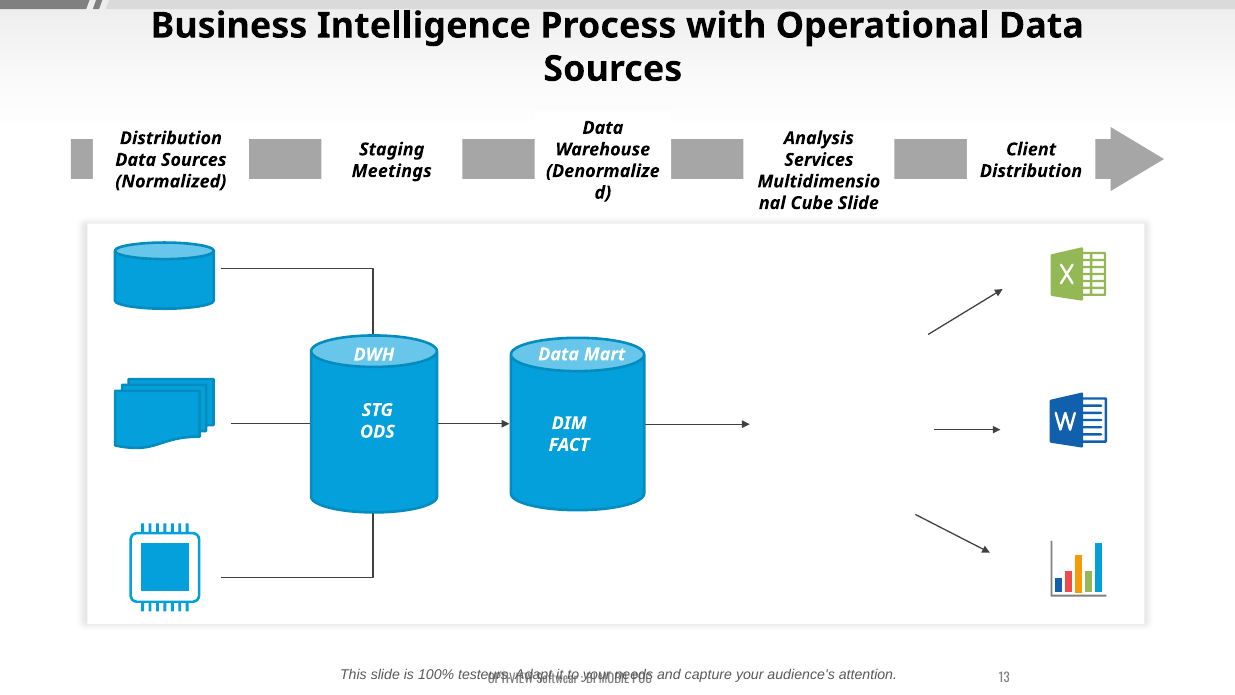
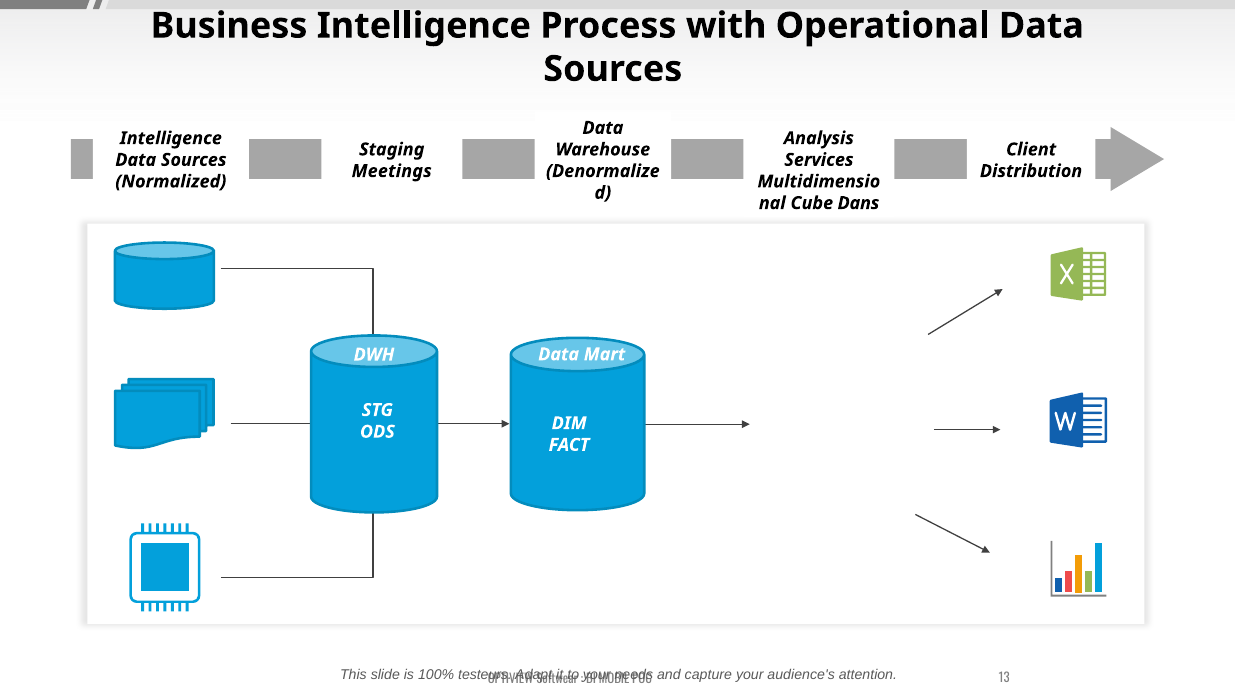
Distribution at (171, 138): Distribution -> Intelligence
Cube Slide: Slide -> Dans
